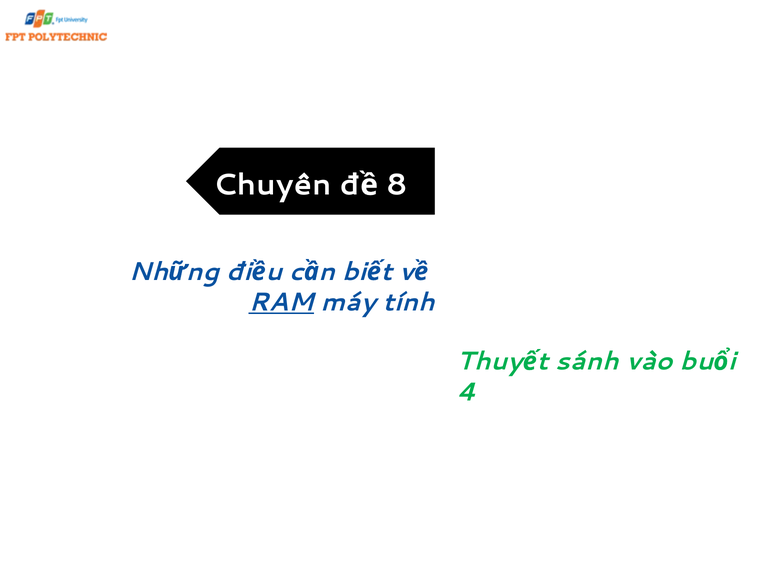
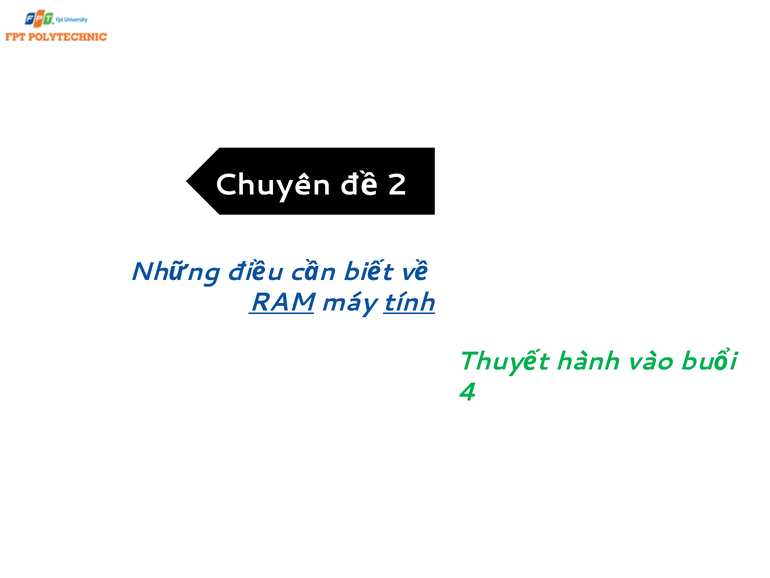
8: 8 -> 2
tính underline: none -> present
sánh: sánh -> hành
